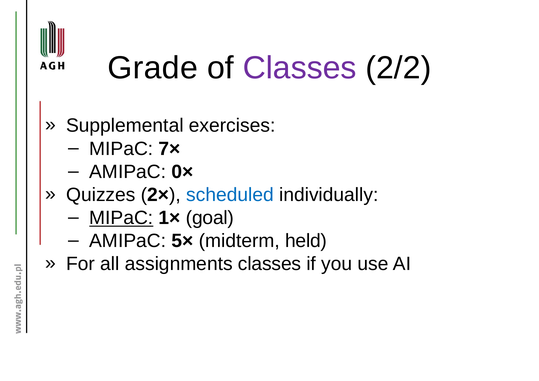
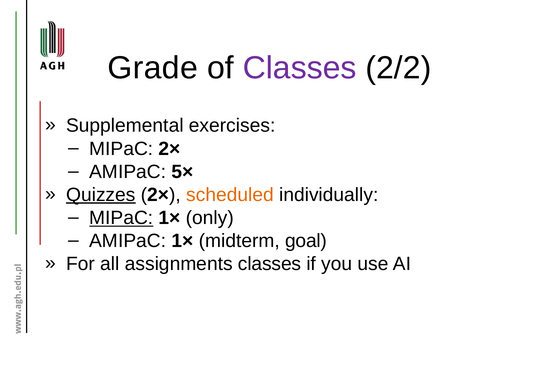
MIPaC 7×: 7× -> 2×
0×: 0× -> 5×
Quizzes underline: none -> present
scheduled colour: blue -> orange
goal: goal -> only
AMIPaC 5×: 5× -> 1×
held: held -> goal
